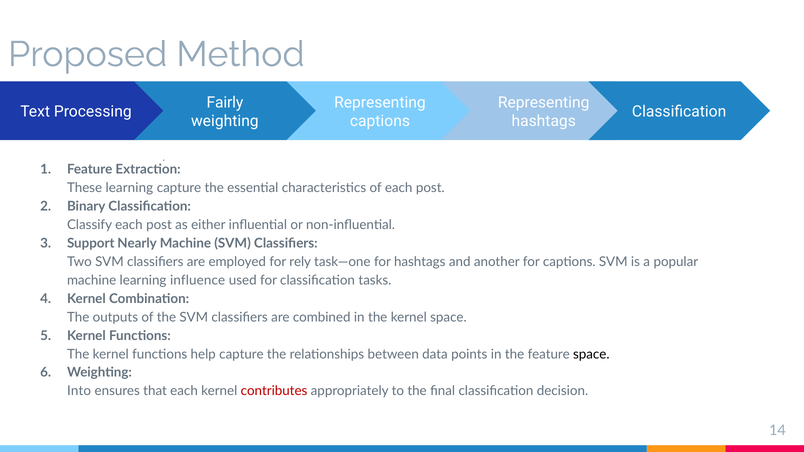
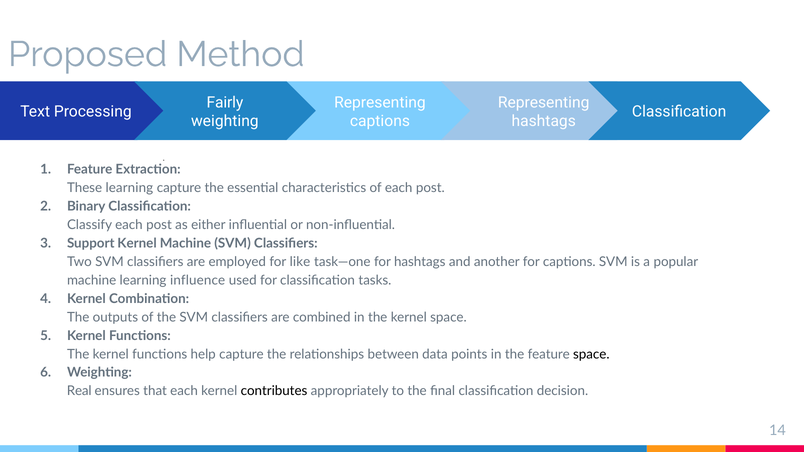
Support Nearly: Nearly -> Kernel
rely: rely -> like
Into: Into -> Real
contributes colour: red -> black
